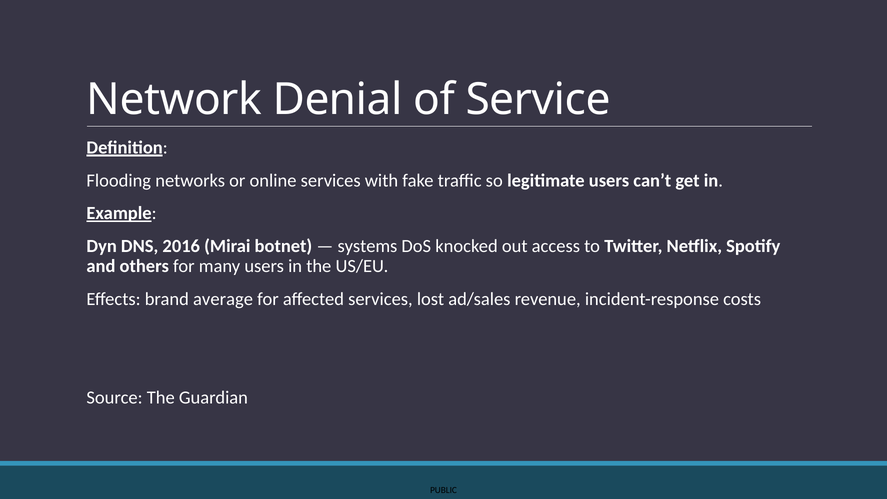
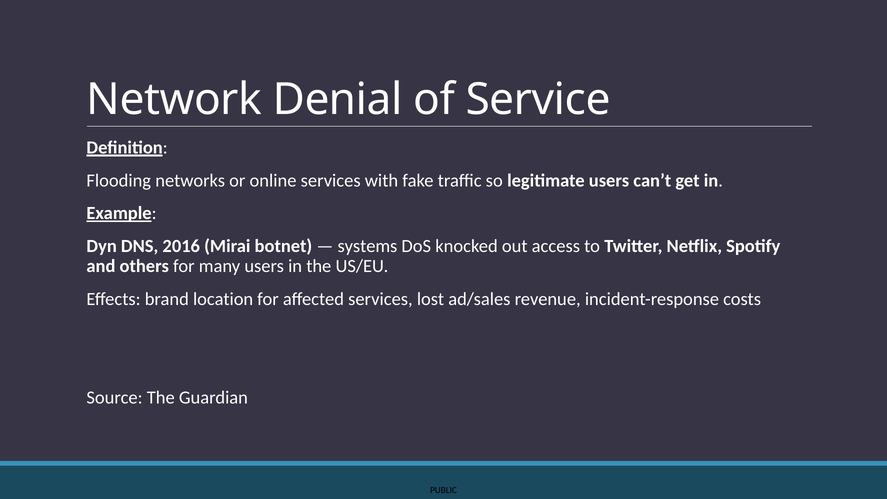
average: average -> location
